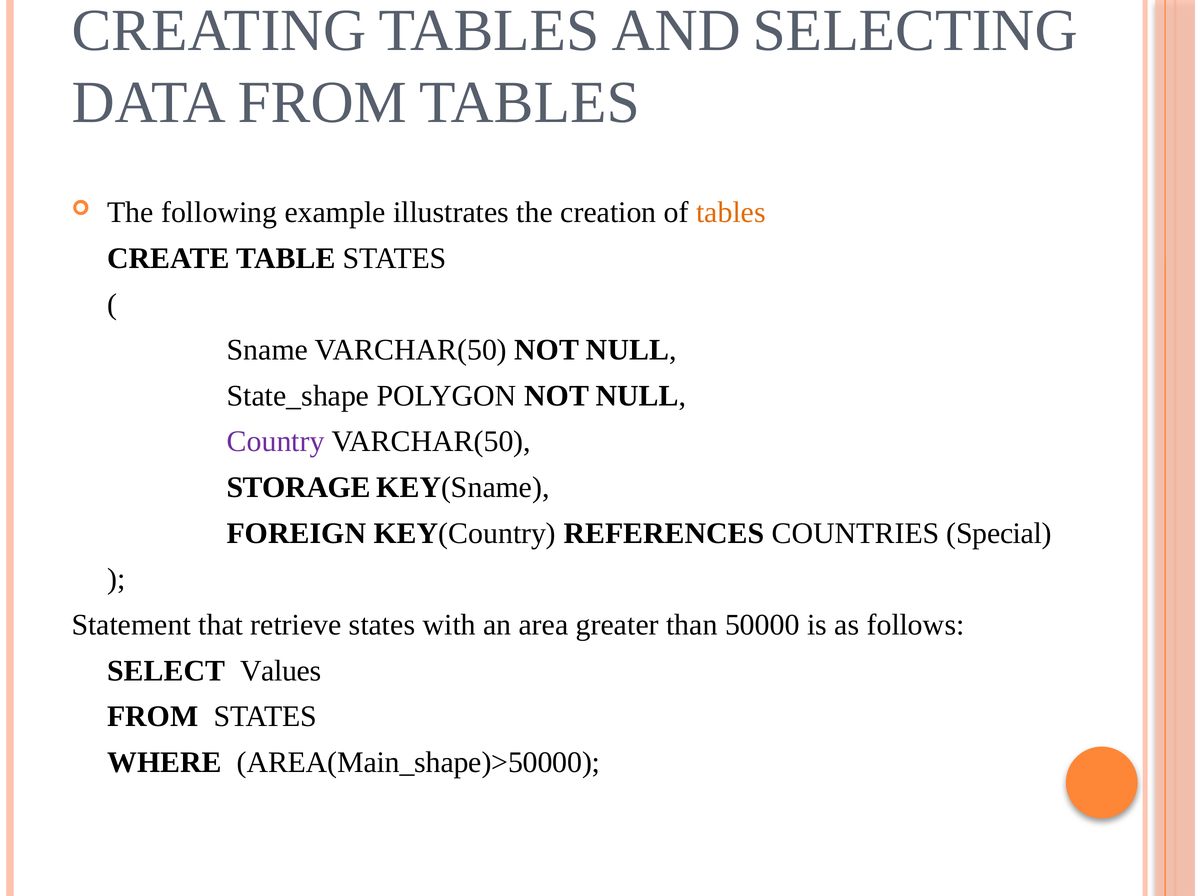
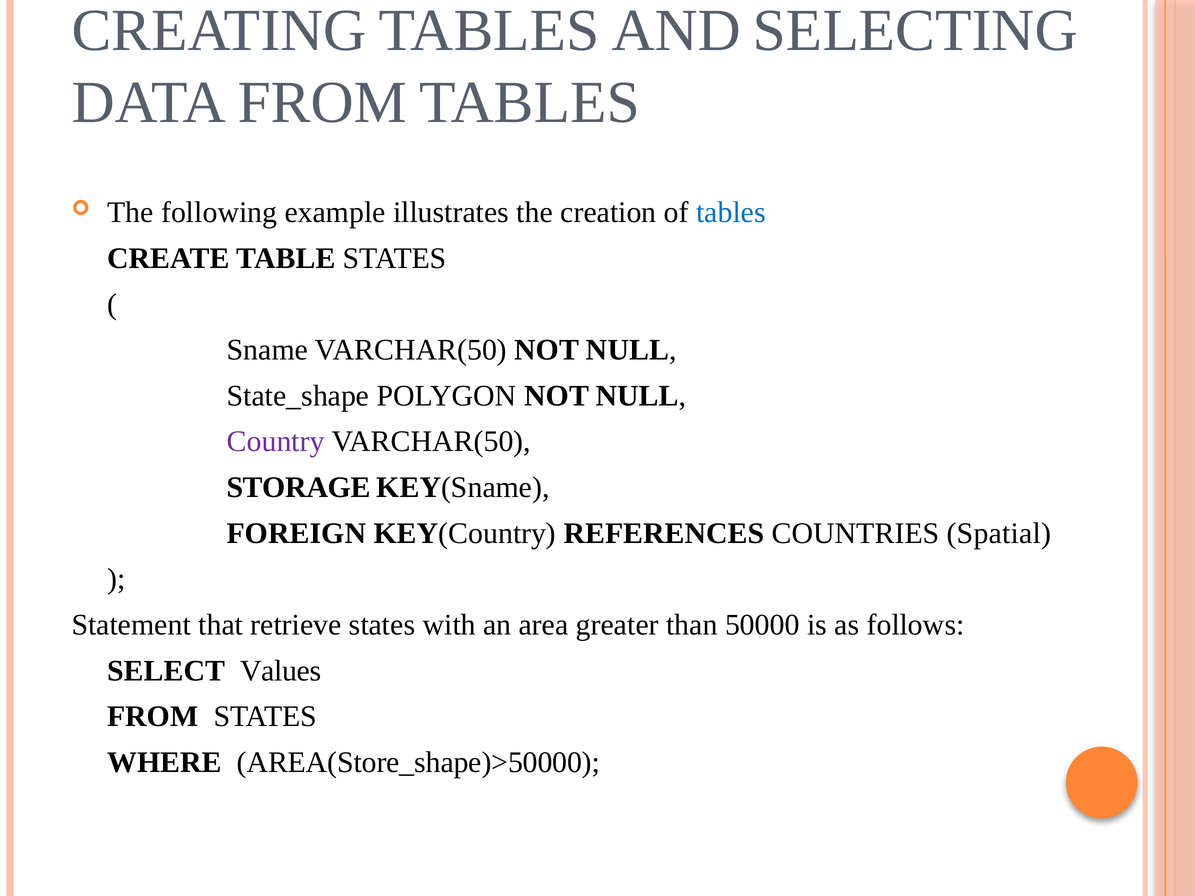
tables at (731, 213) colour: orange -> blue
Special: Special -> Spatial
AREA(Main_shape)>50000: AREA(Main_shape)>50000 -> AREA(Store_shape)>50000
